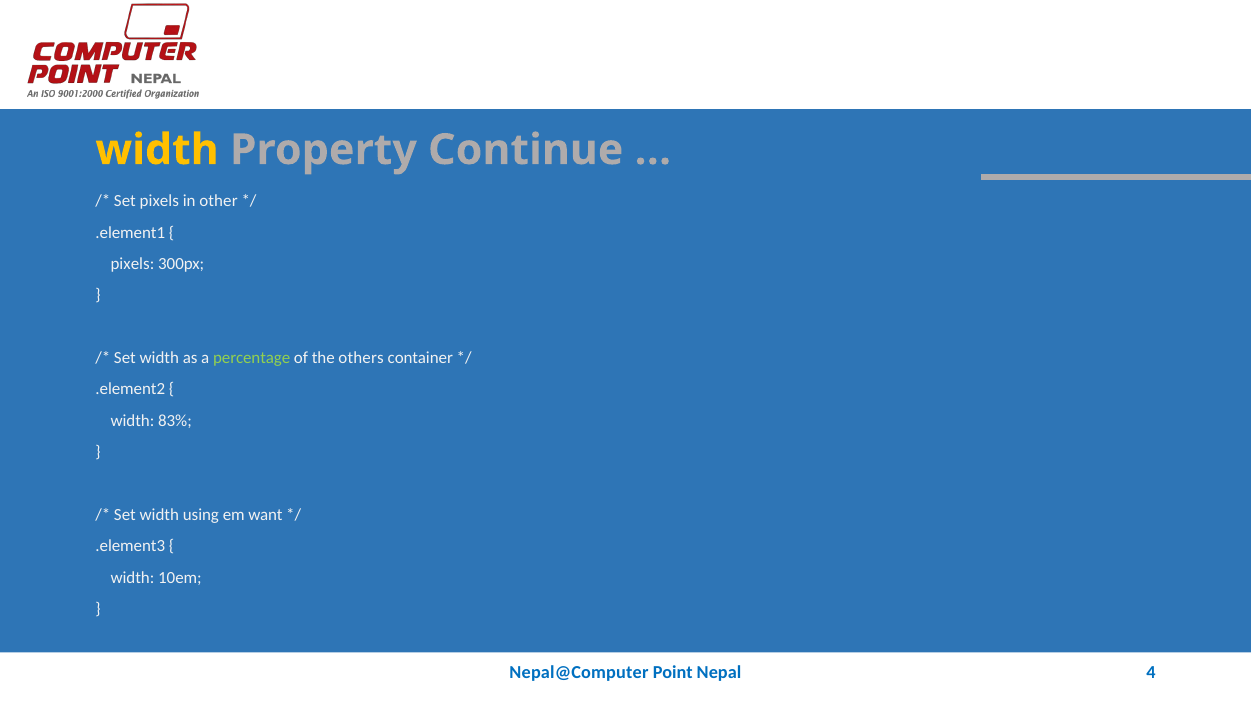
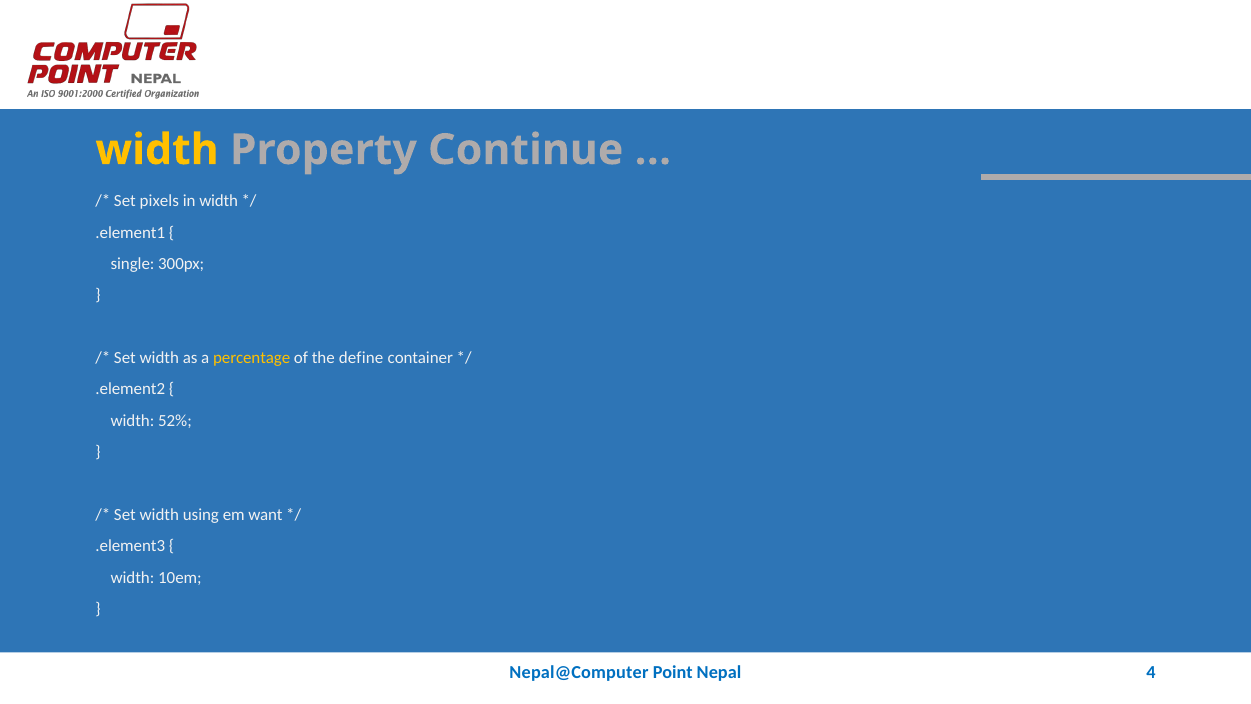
in other: other -> width
pixels at (132, 264): pixels -> single
percentage colour: light green -> yellow
others: others -> define
83%: 83% -> 52%
